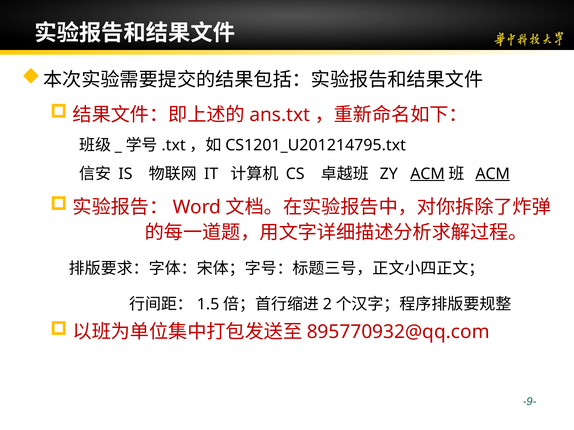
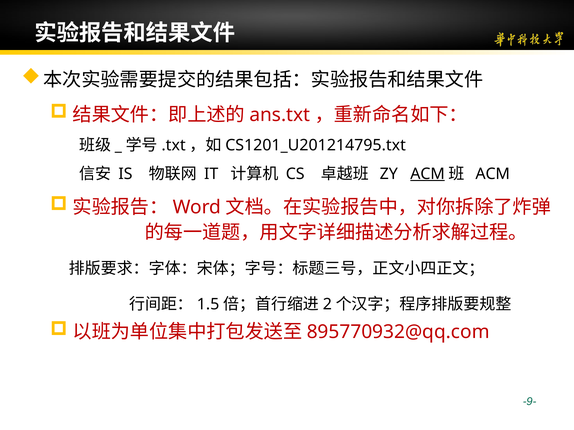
ACM at (493, 174) underline: present -> none
